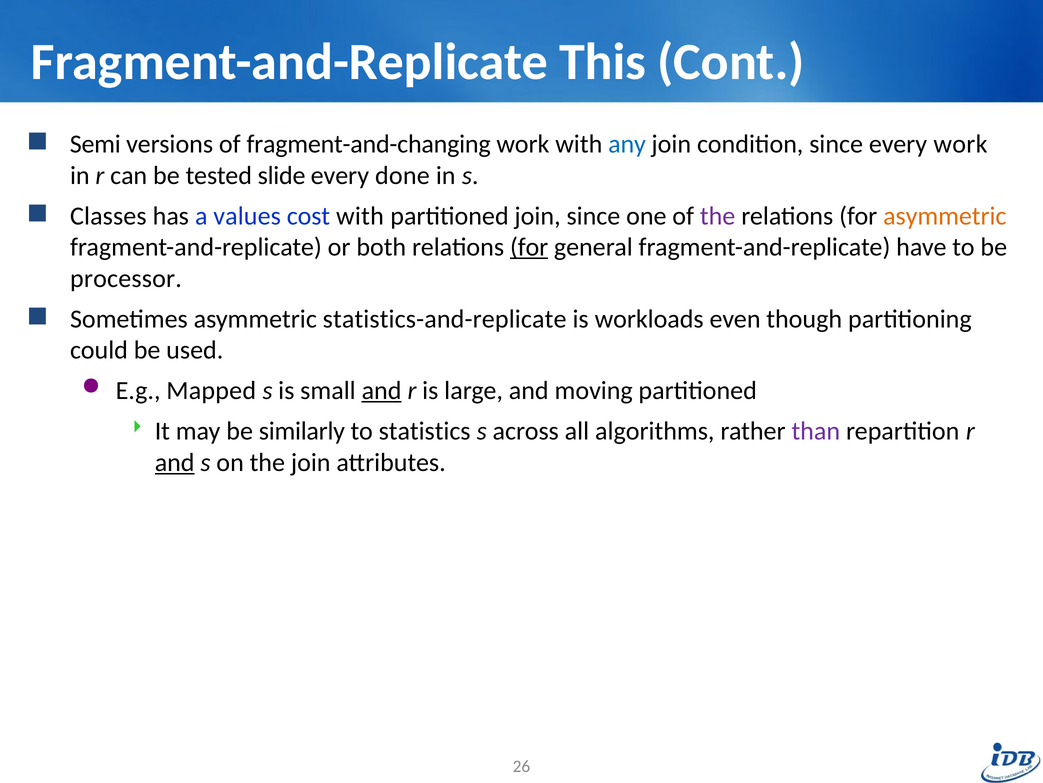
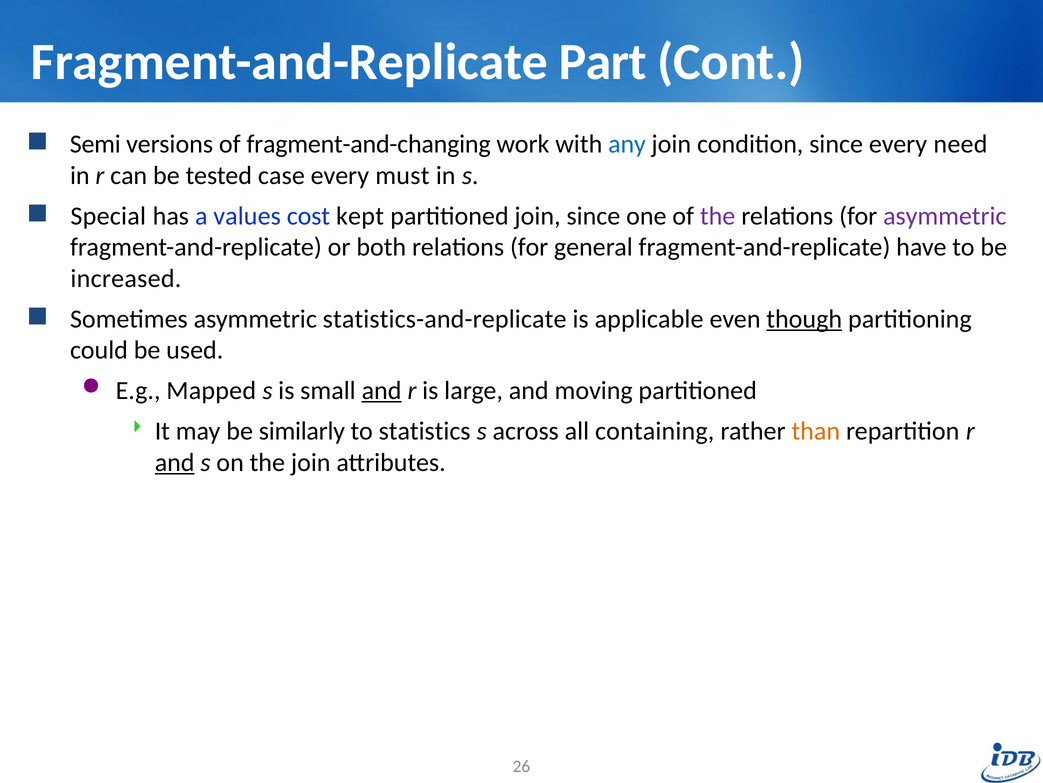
This: This -> Part
every work: work -> need
slide: slide -> case
done: done -> must
Classes: Classes -> Special
cost with: with -> kept
asymmetric at (945, 216) colour: orange -> purple
for at (529, 247) underline: present -> none
processor: processor -> increased
workloads: workloads -> applicable
though underline: none -> present
algorithms: algorithms -> containing
than colour: purple -> orange
